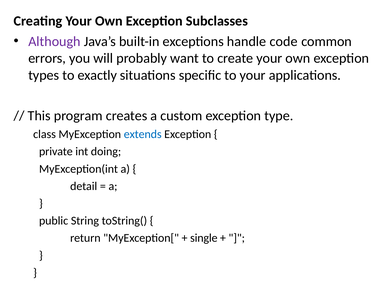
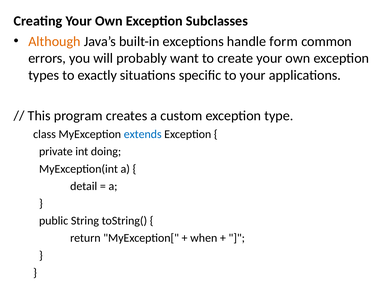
Although colour: purple -> orange
code: code -> form
single: single -> when
